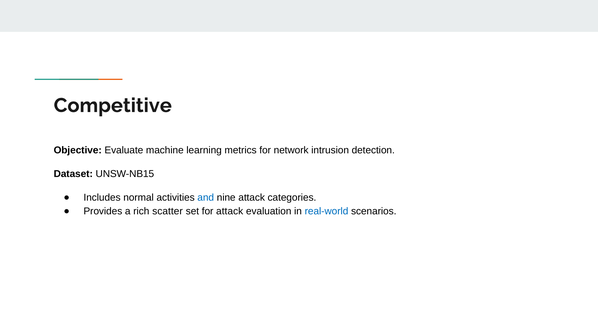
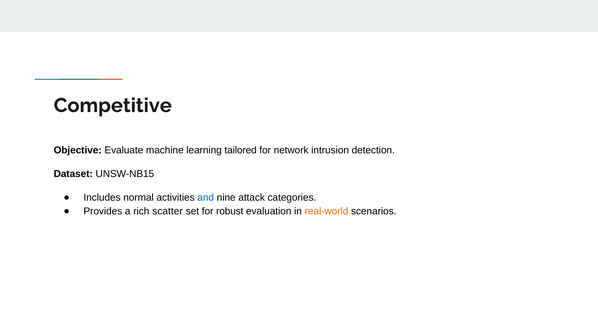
metrics: metrics -> tailored
for attack: attack -> robust
real-world colour: blue -> orange
